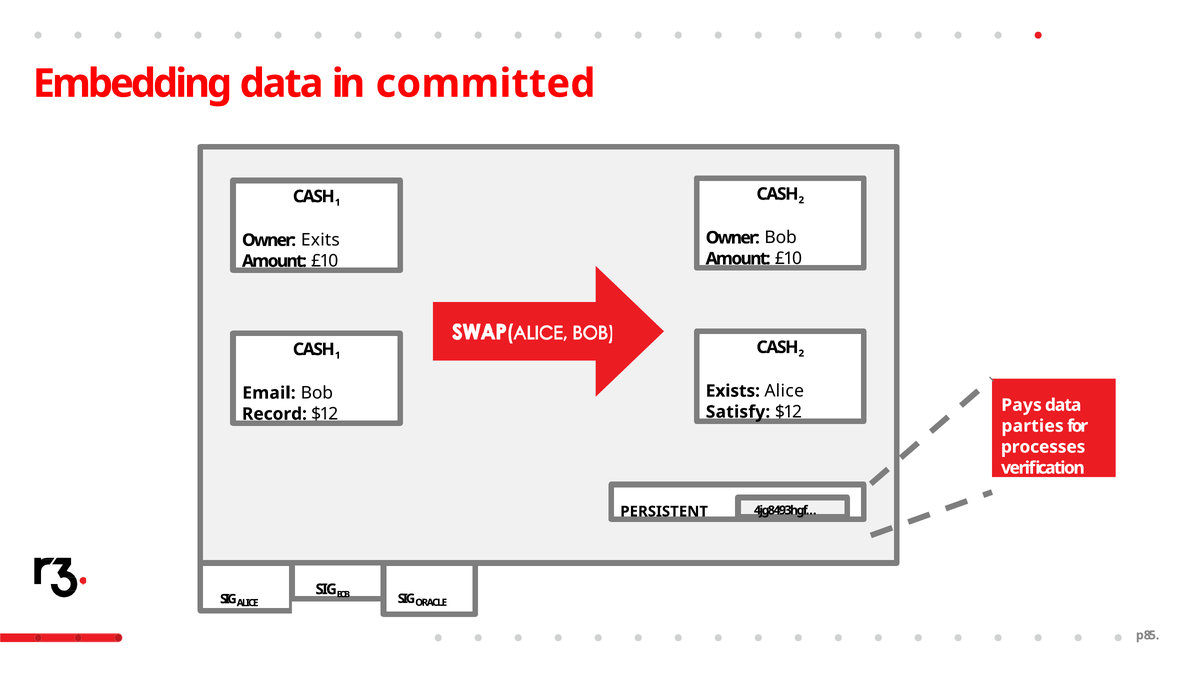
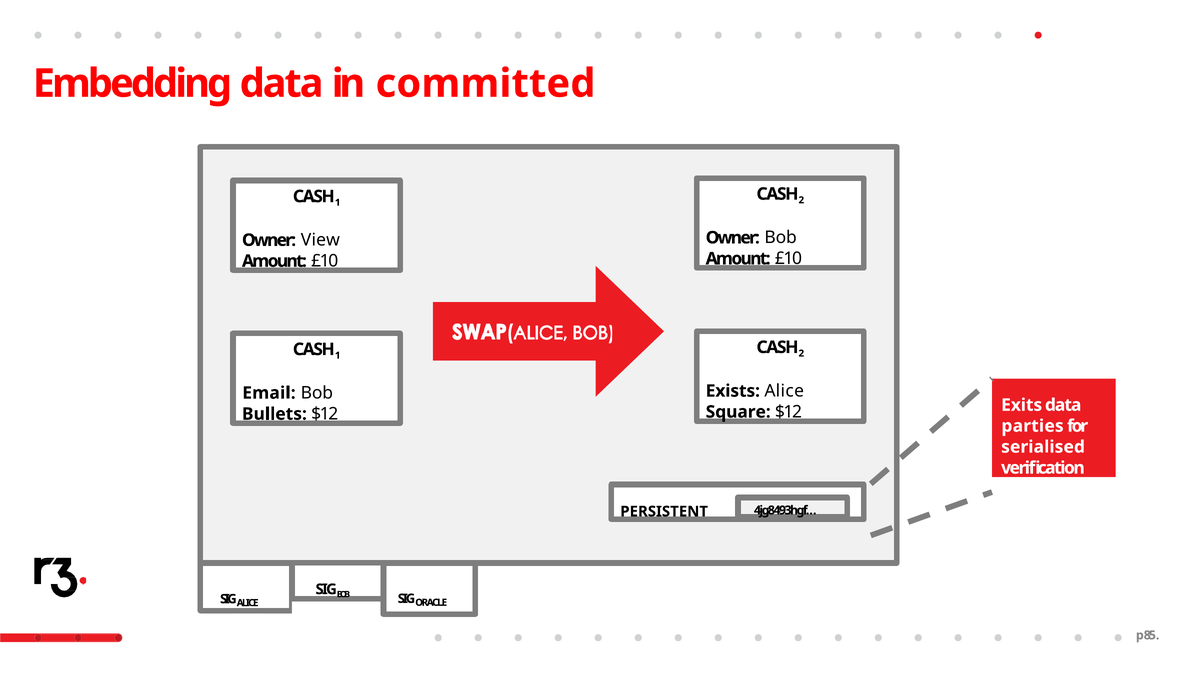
Exits: Exits -> View
Pays: Pays -> Exits
Satisfy: Satisfy -> Square
Record: Record -> Bullets
processes: processes -> serialised
